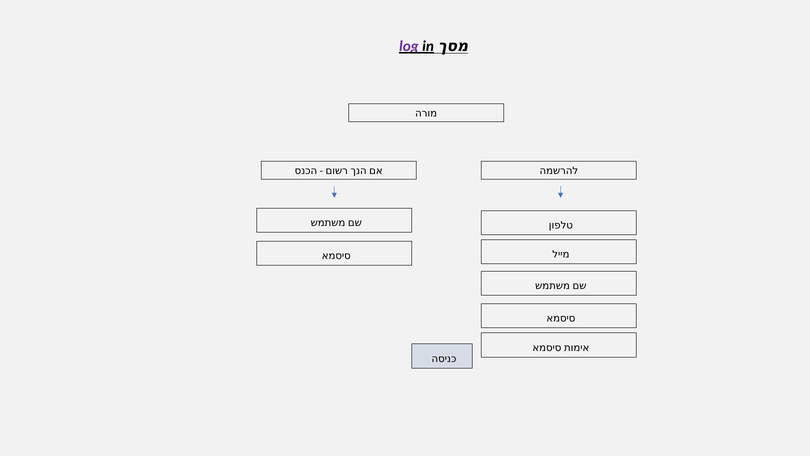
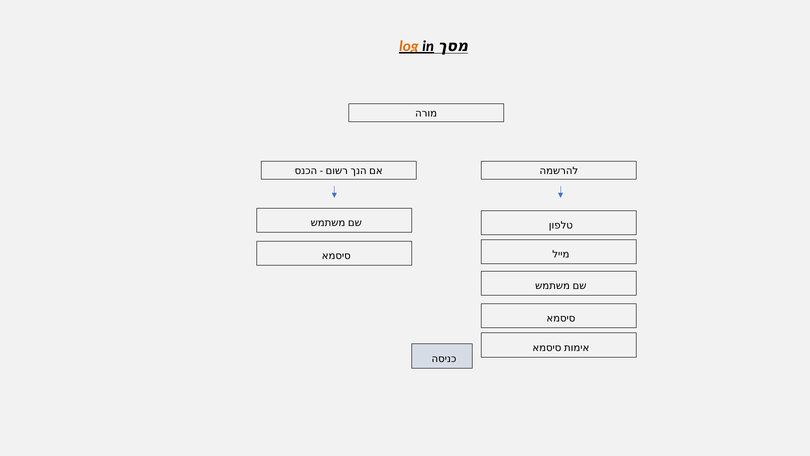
log colour: purple -> orange
